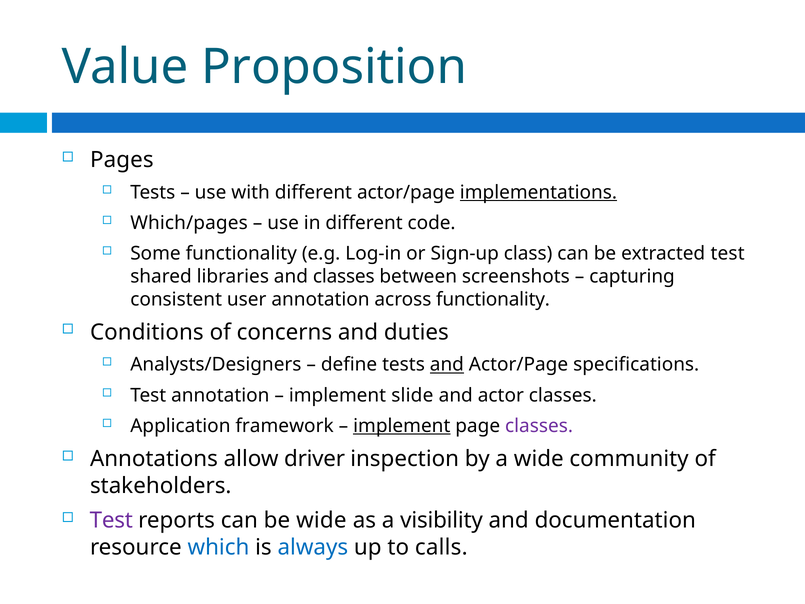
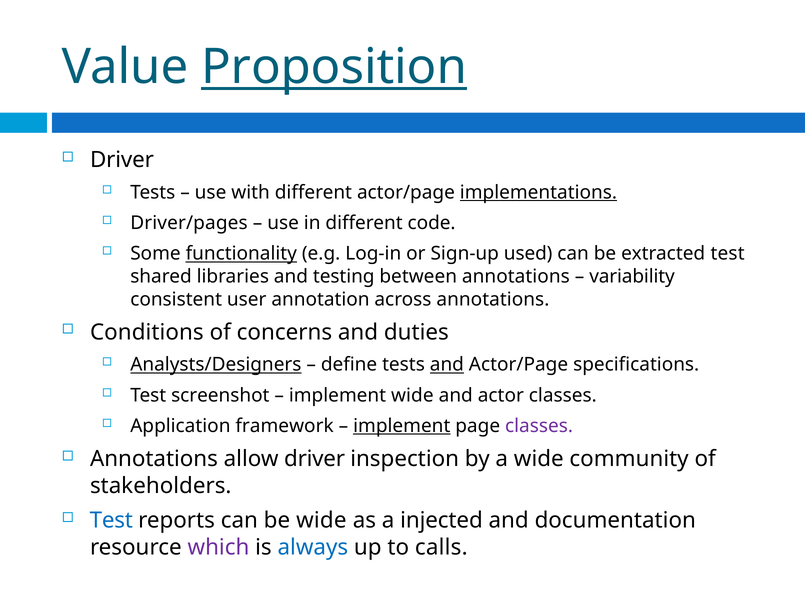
Proposition underline: none -> present
Pages at (122, 160): Pages -> Driver
Which/pages: Which/pages -> Driver/pages
functionality at (241, 254) underline: none -> present
class: class -> used
and classes: classes -> testing
between screenshots: screenshots -> annotations
capturing: capturing -> variability
across functionality: functionality -> annotations
Analysts/Designers underline: none -> present
Test annotation: annotation -> screenshot
implement slide: slide -> wide
Test at (111, 520) colour: purple -> blue
visibility: visibility -> injected
which colour: blue -> purple
